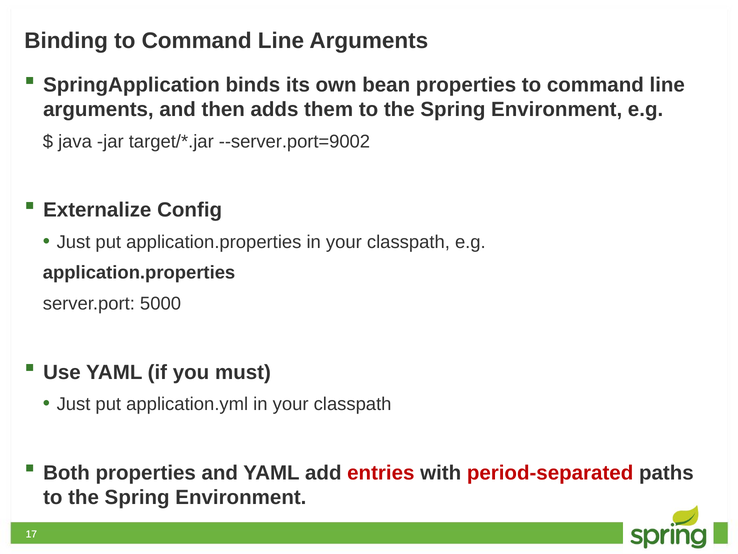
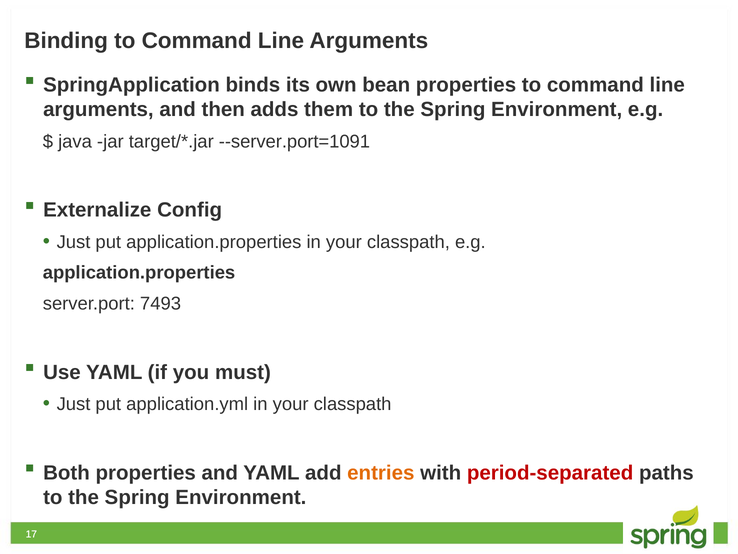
--server.port=9002: --server.port=9002 -> --server.port=1091
5000: 5000 -> 7493
entries colour: red -> orange
